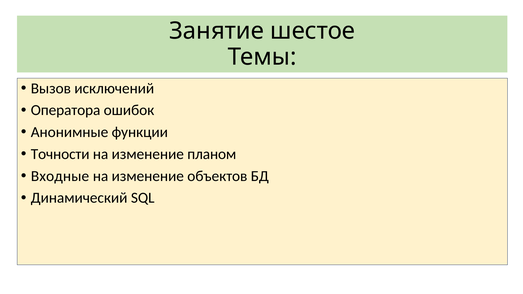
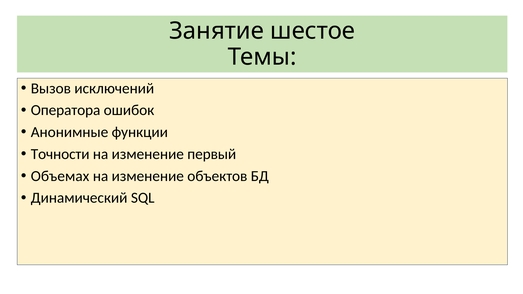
планом: планом -> первый
Входные: Входные -> Объемах
